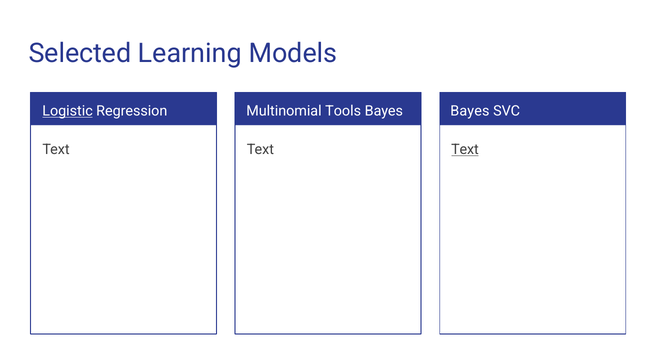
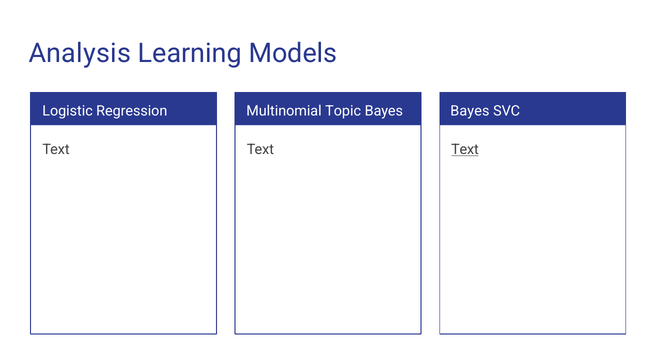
Selected: Selected -> Analysis
Logistic underline: present -> none
Tools: Tools -> Topic
